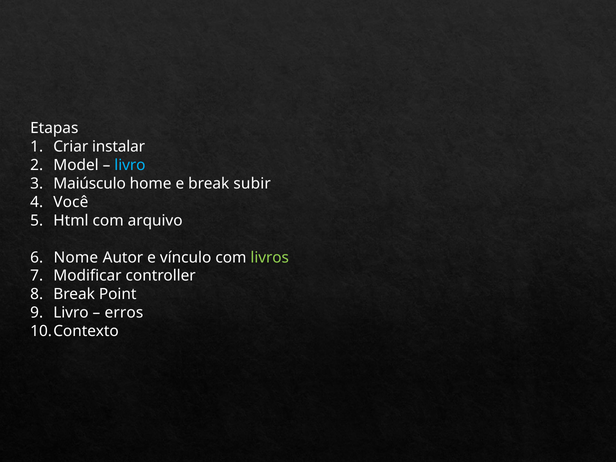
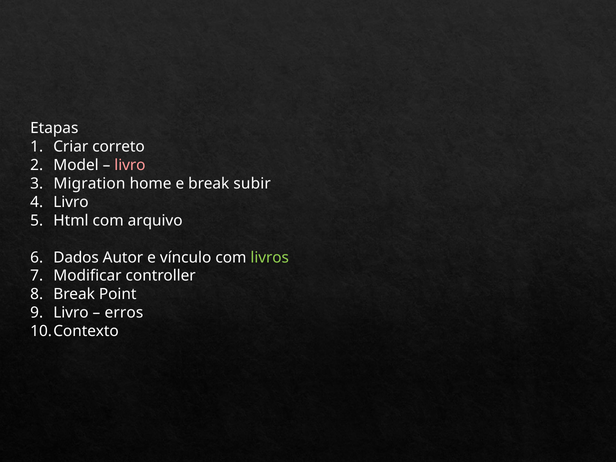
instalar: instalar -> correto
livro at (130, 165) colour: light blue -> pink
Maiúsculo: Maiúsculo -> Migration
Você at (71, 202): Você -> Livro
Nome: Nome -> Dados
